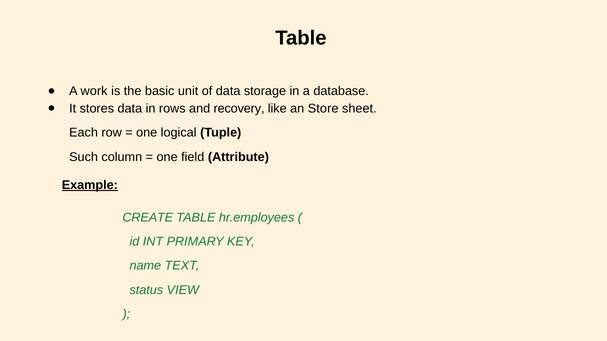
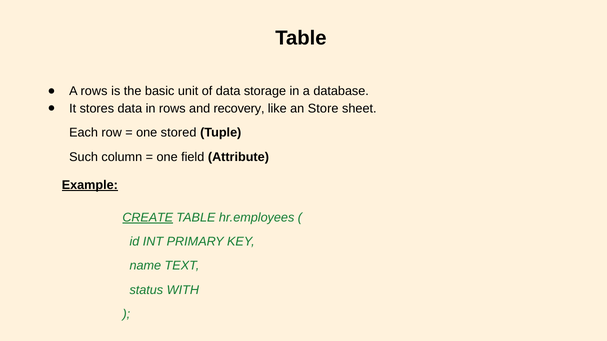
A work: work -> rows
logical: logical -> stored
CREATE underline: none -> present
VIEW: VIEW -> WITH
